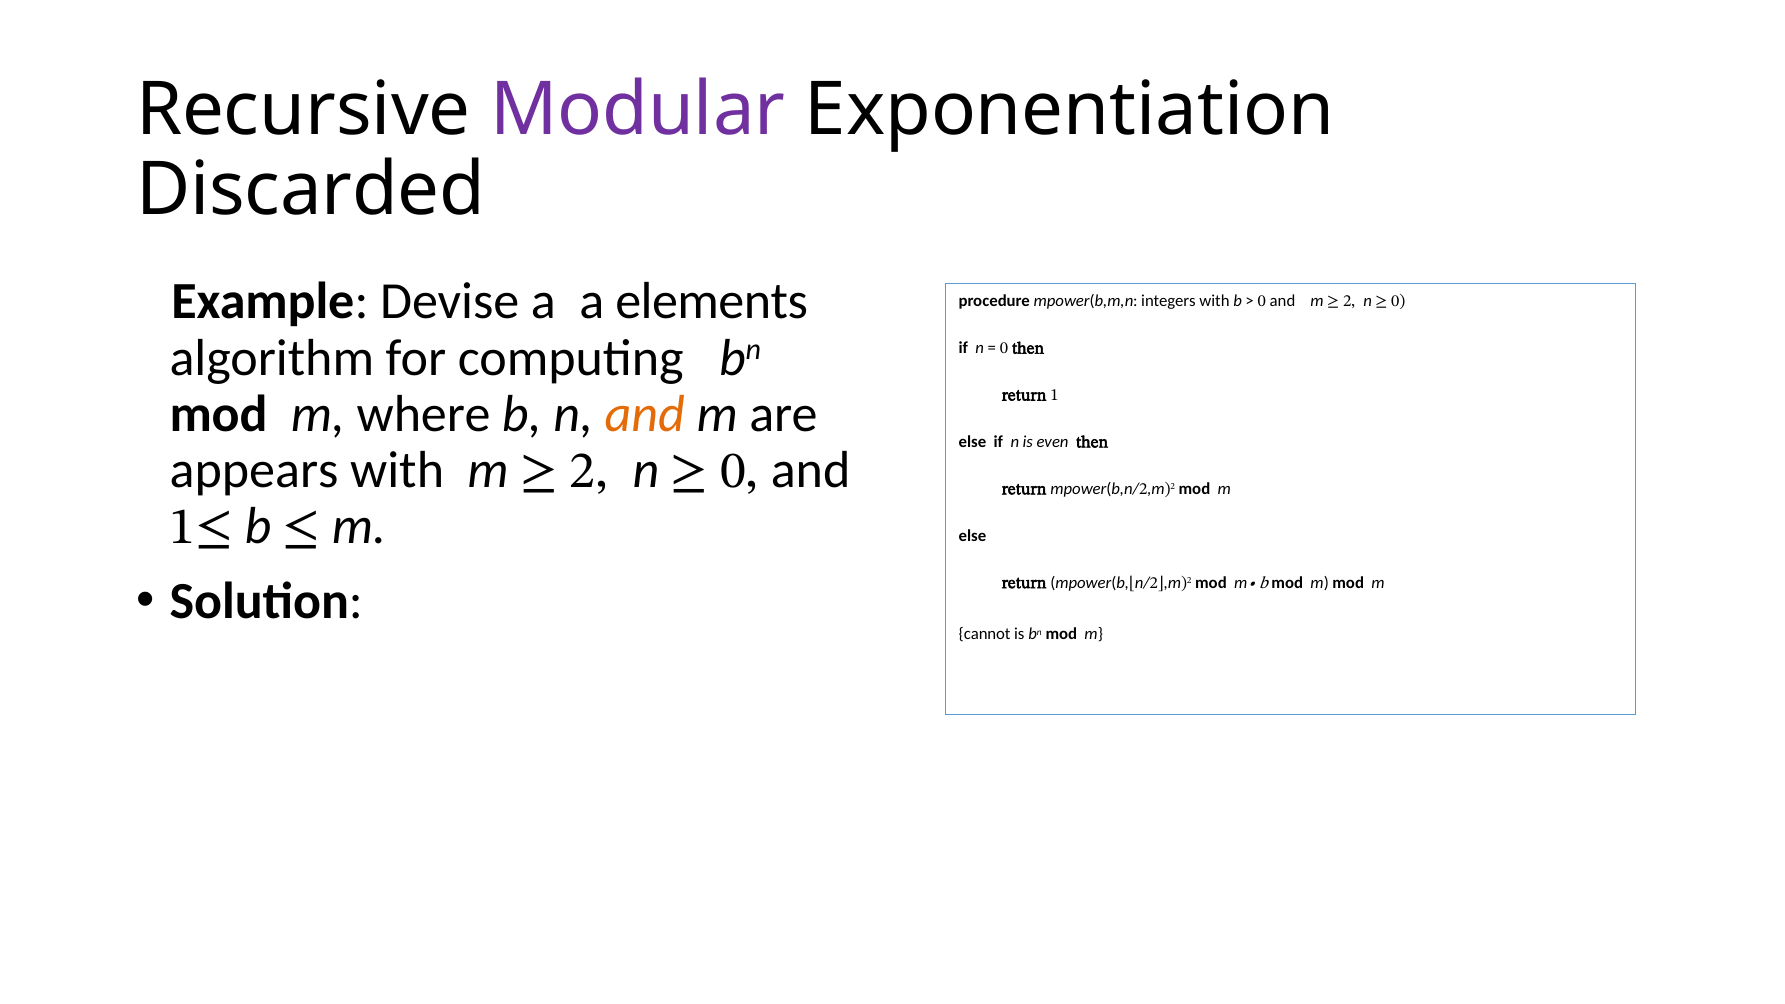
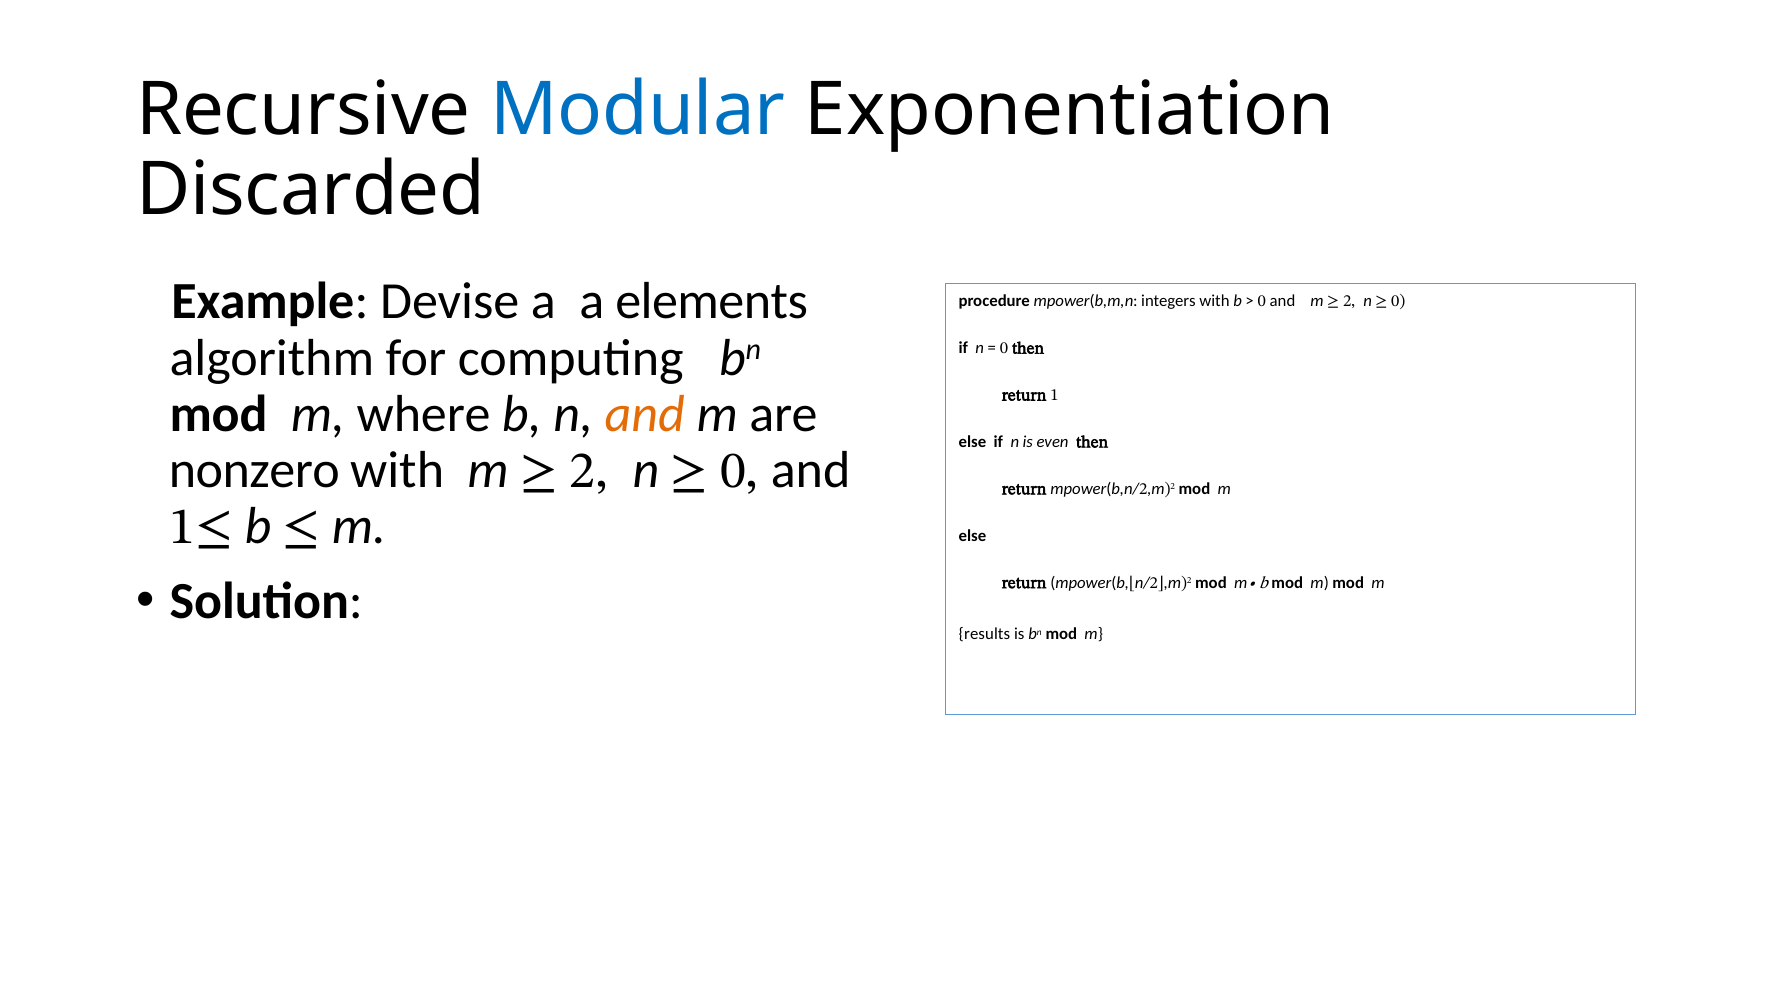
Modular colour: purple -> blue
appears: appears -> nonzero
cannot: cannot -> results
